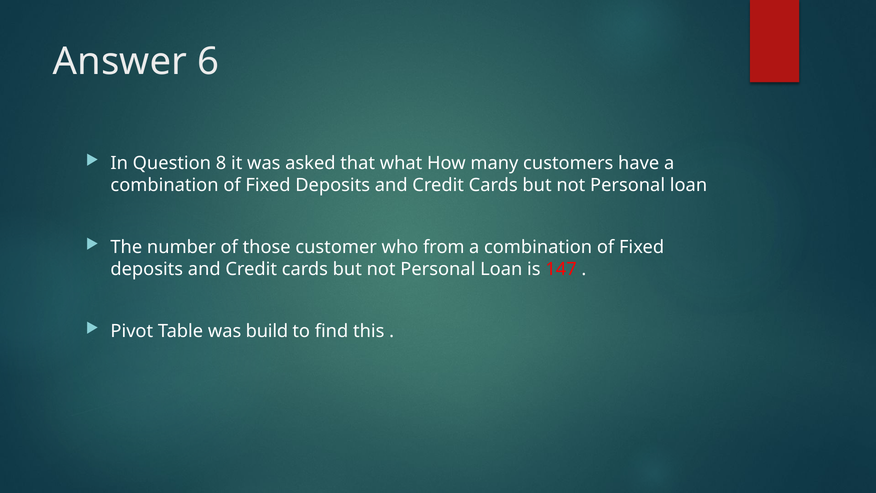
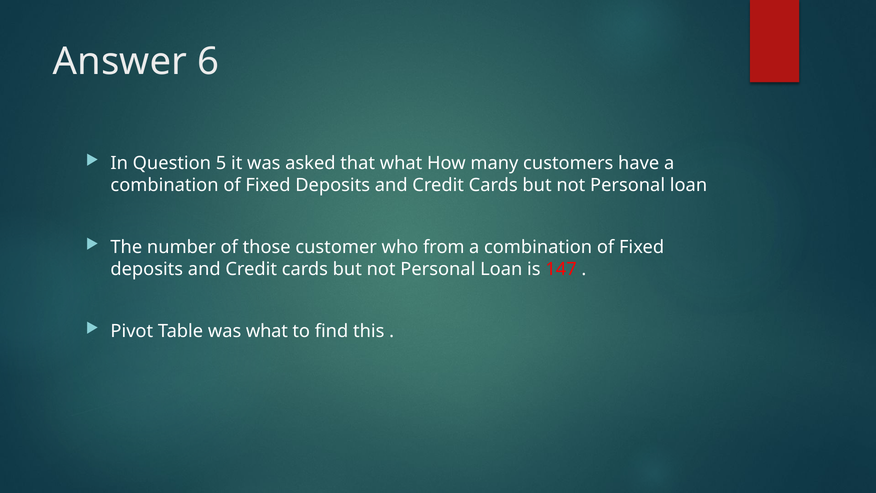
8: 8 -> 5
was build: build -> what
